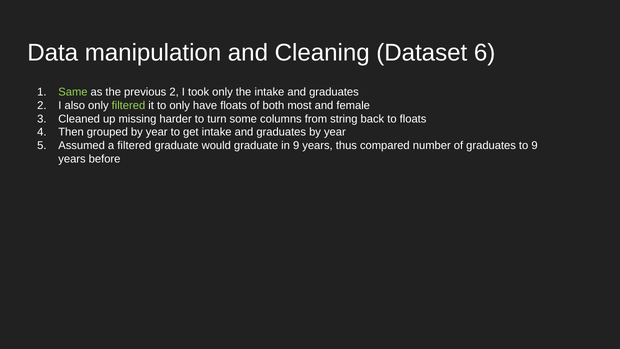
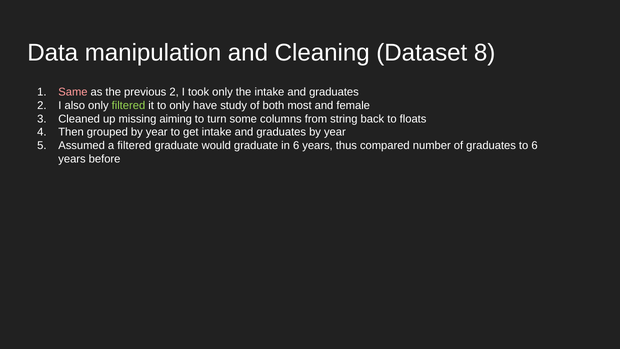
6: 6 -> 8
Same colour: light green -> pink
have floats: floats -> study
harder: harder -> aiming
in 9: 9 -> 6
to 9: 9 -> 6
